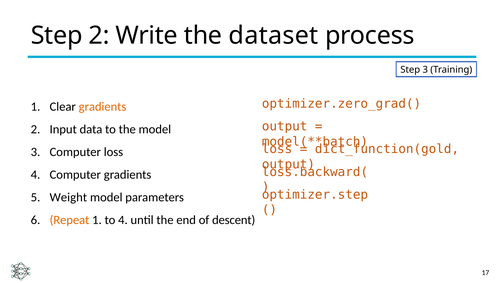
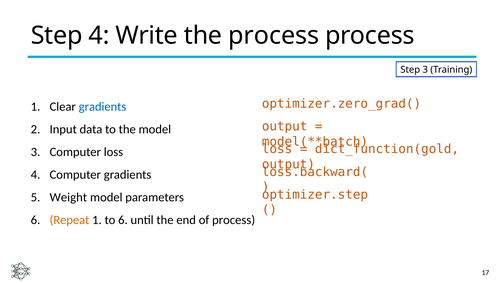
Step 2: 2 -> 4
the dataset: dataset -> process
gradients at (103, 107) colour: orange -> blue
to 4: 4 -> 6
of descent: descent -> process
